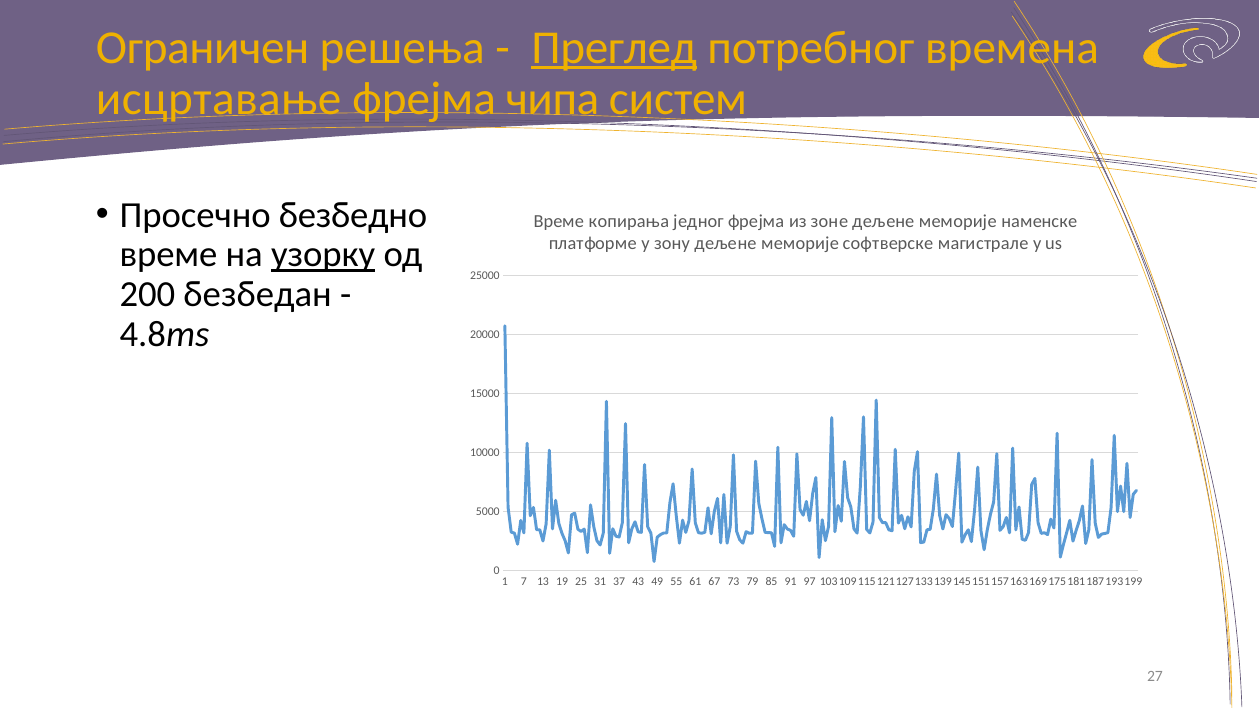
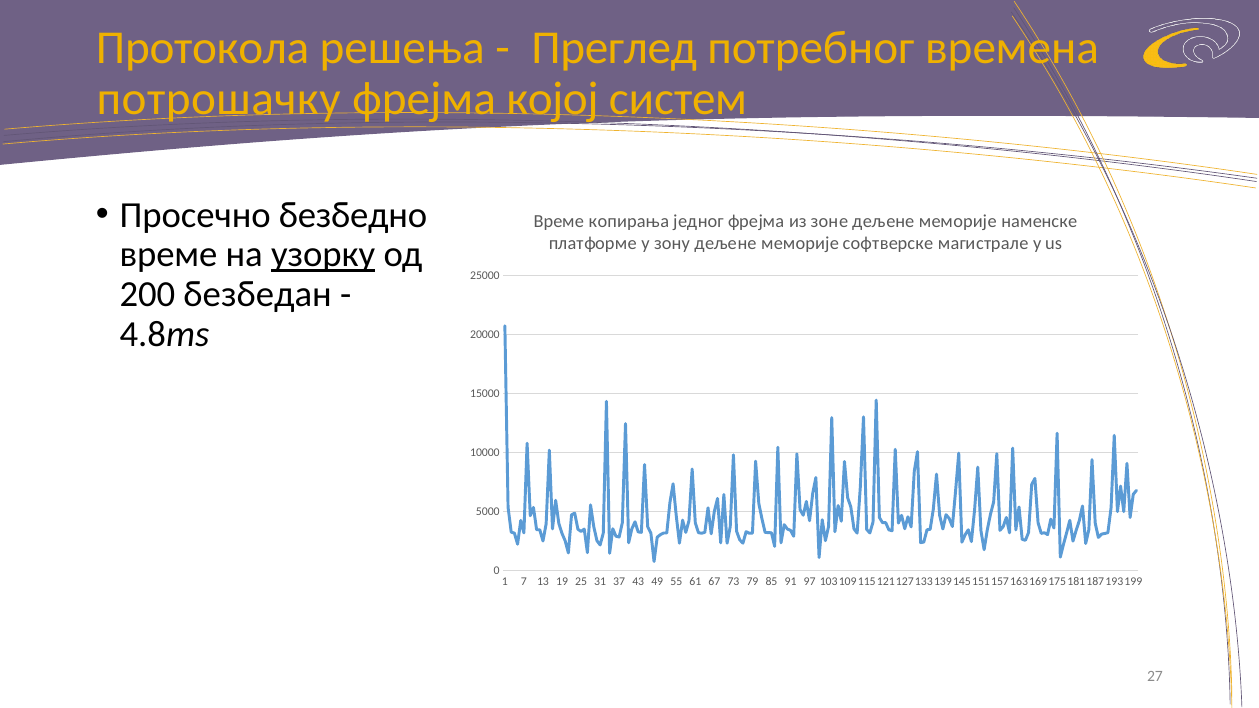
Ограничен: Ограничен -> Протокола
Преглед underline: present -> none
исцртавање: исцртавање -> потрошачку
чипа: чипа -> којој
